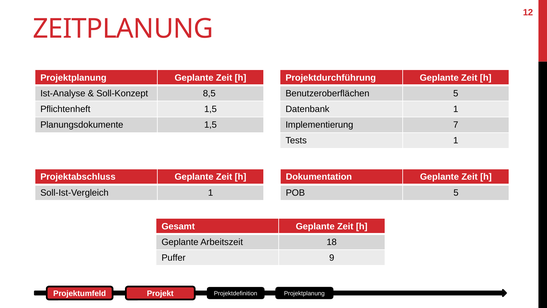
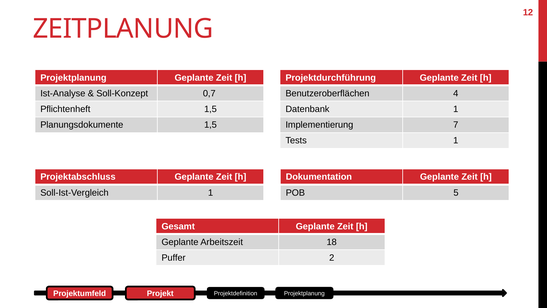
8,5: 8,5 -> 0,7
Benutzeroberflächen 5: 5 -> 4
9: 9 -> 2
